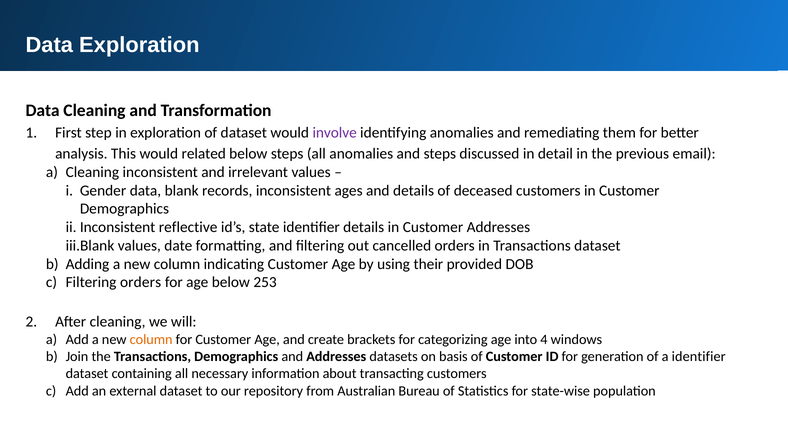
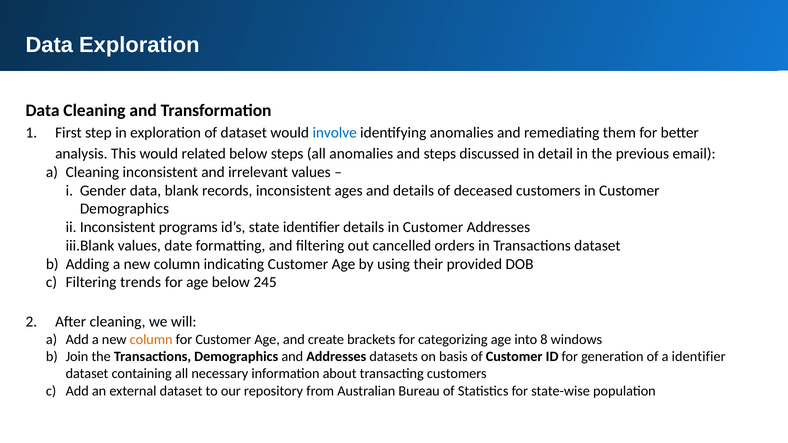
involve colour: purple -> blue
reflective: reflective -> programs
Filtering orders: orders -> trends
253: 253 -> 245
4: 4 -> 8
